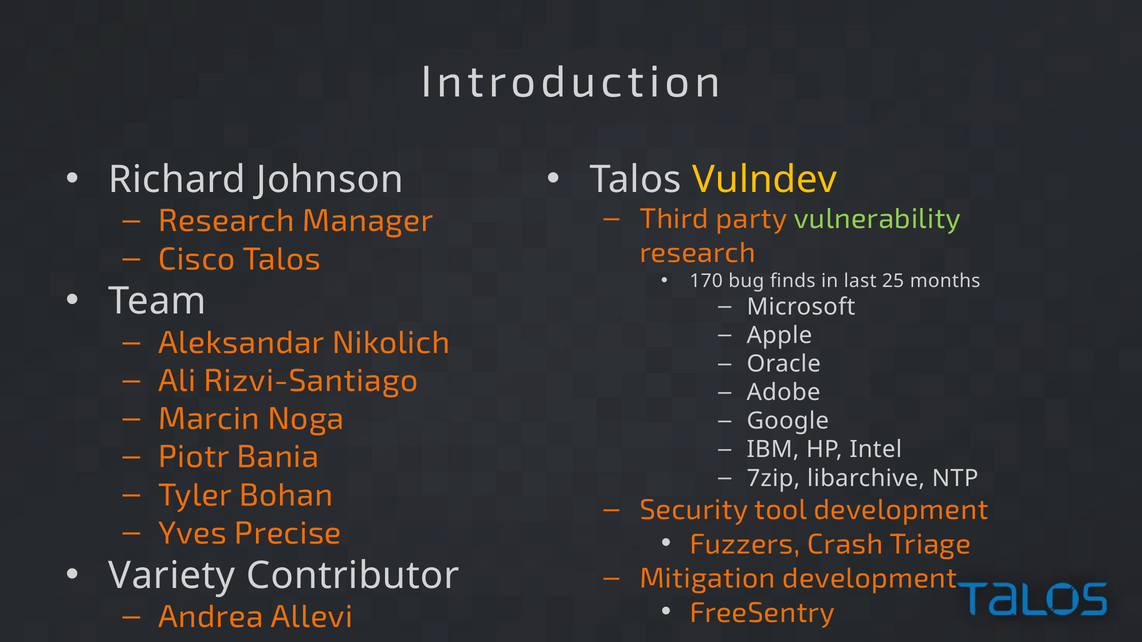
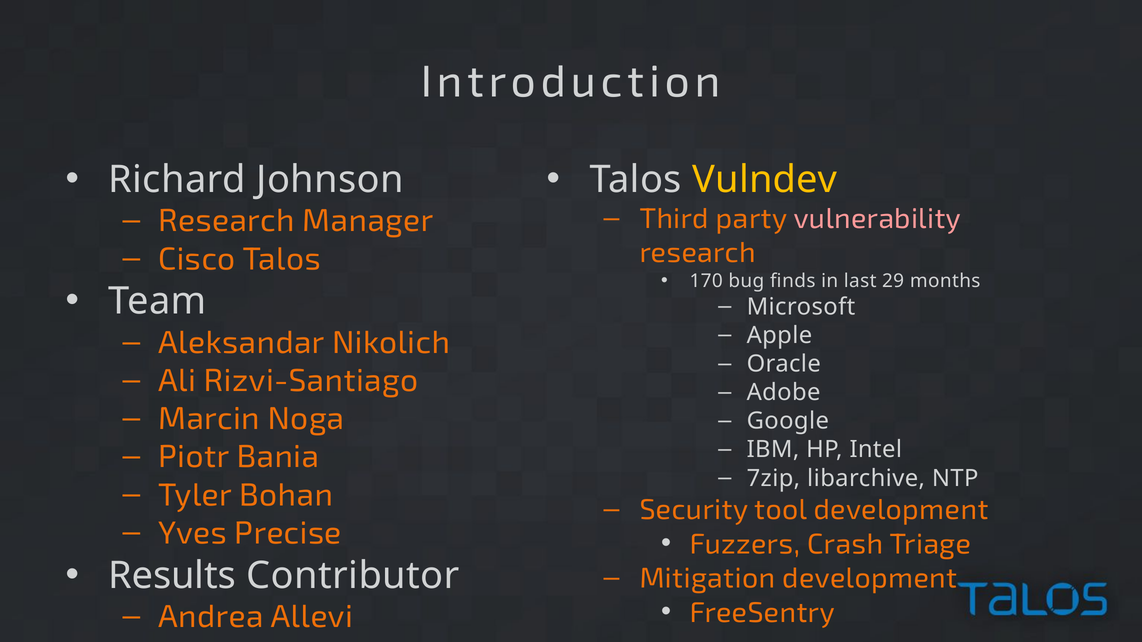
vulnerability colour: light green -> pink
25: 25 -> 29
Variety: Variety -> Results
